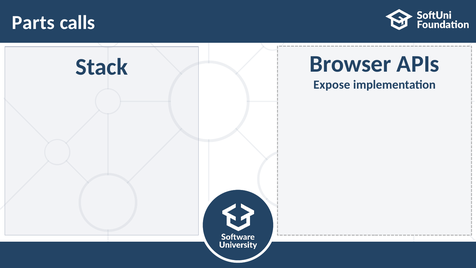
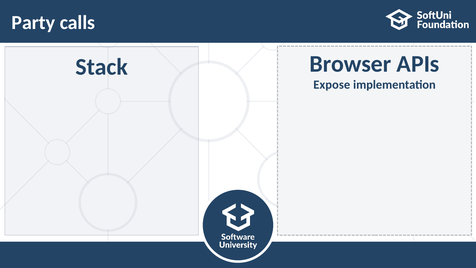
Parts: Parts -> Party
